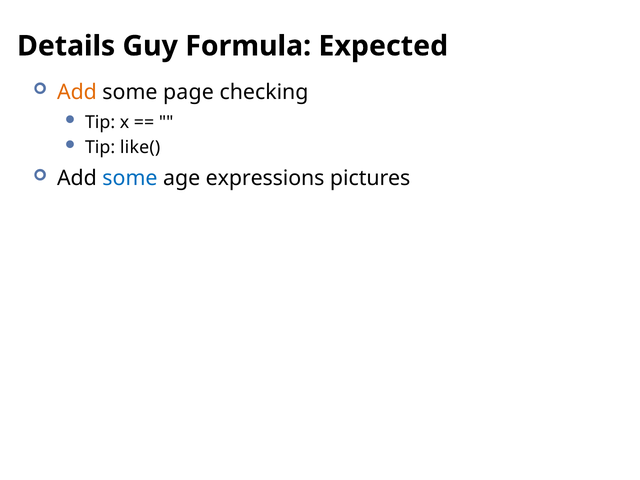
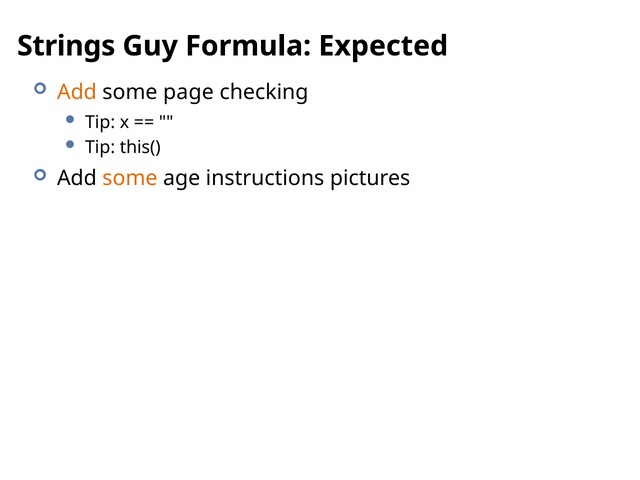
Details: Details -> Strings
like(: like( -> this(
some at (130, 178) colour: blue -> orange
expressions: expressions -> instructions
